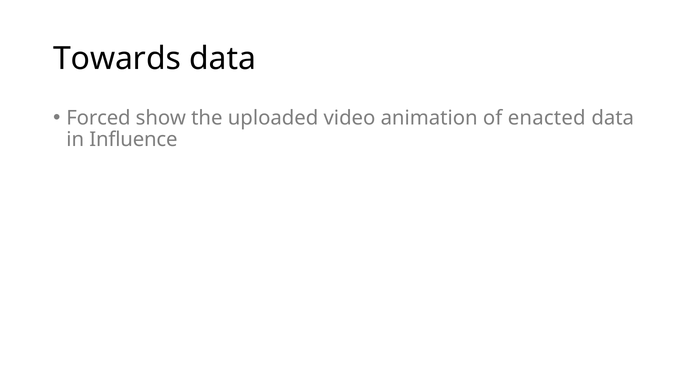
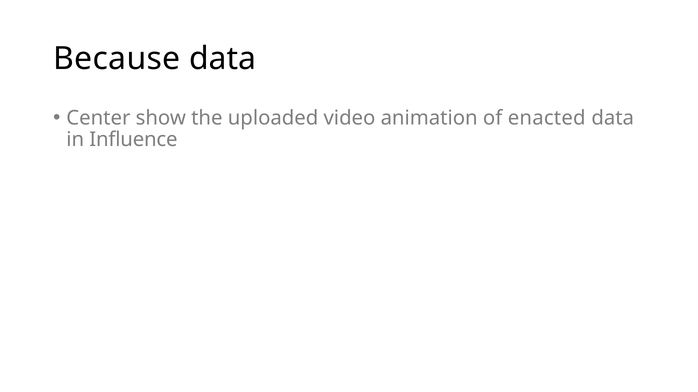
Towards: Towards -> Because
Forced: Forced -> Center
